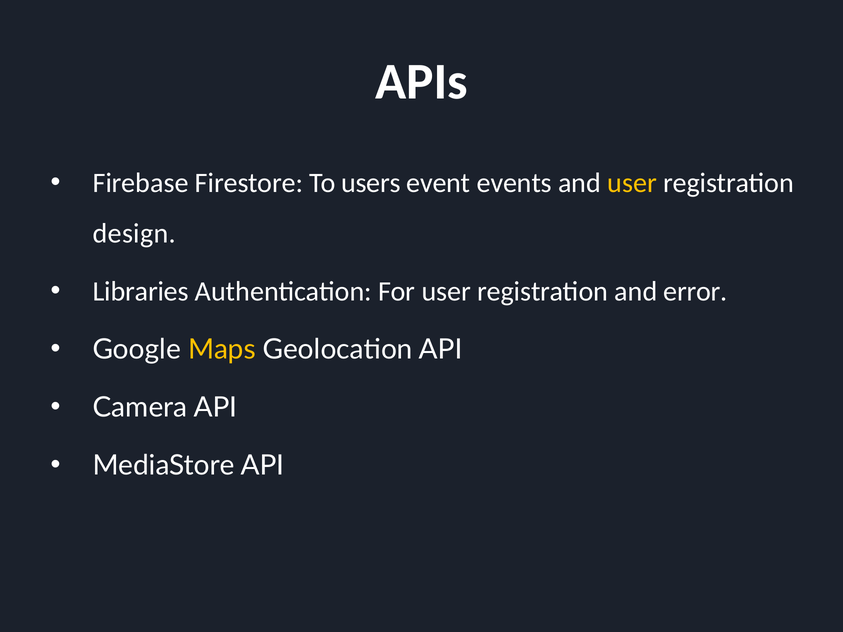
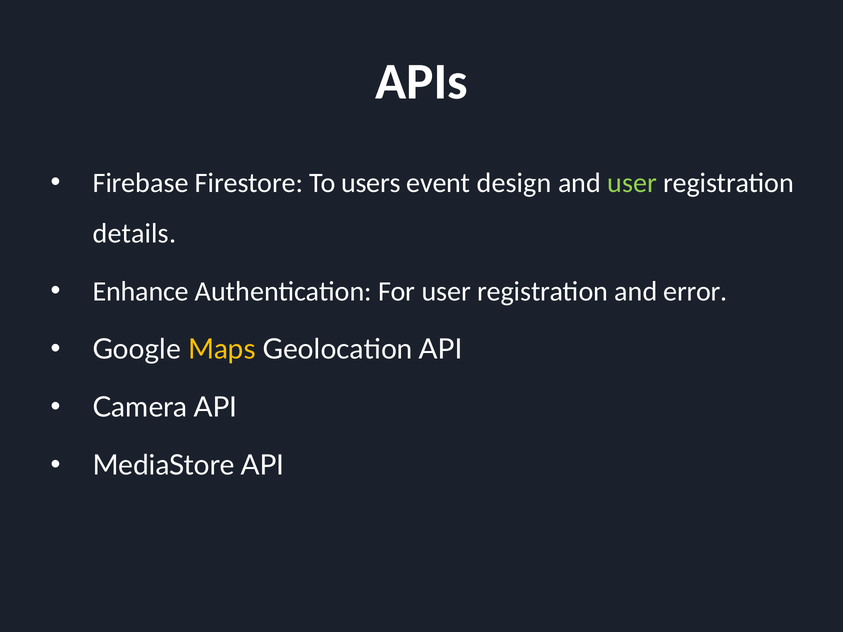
events: events -> design
user at (632, 183) colour: yellow -> light green
design: design -> details
Libraries: Libraries -> Enhance
